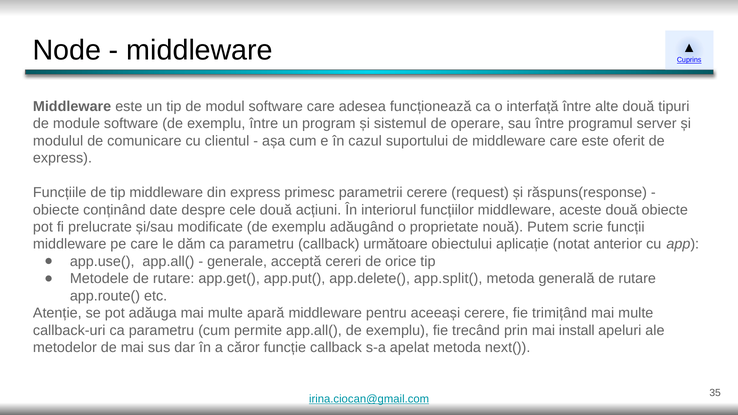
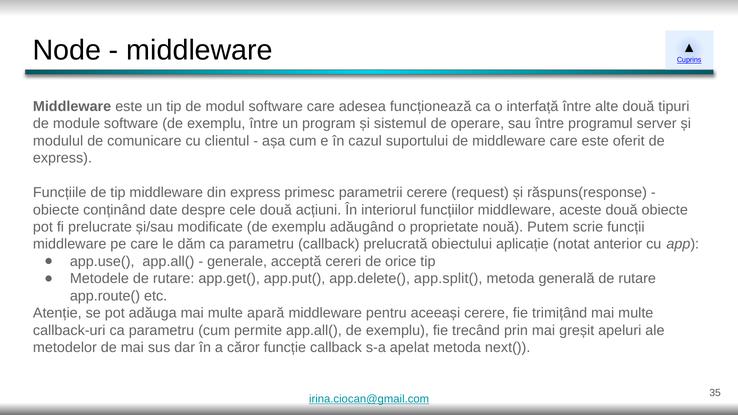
următoare: următoare -> prelucrată
install: install -> greșit
